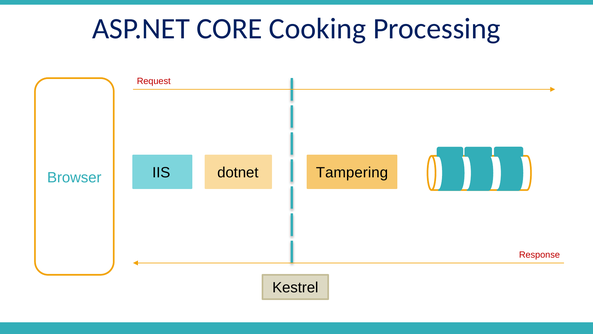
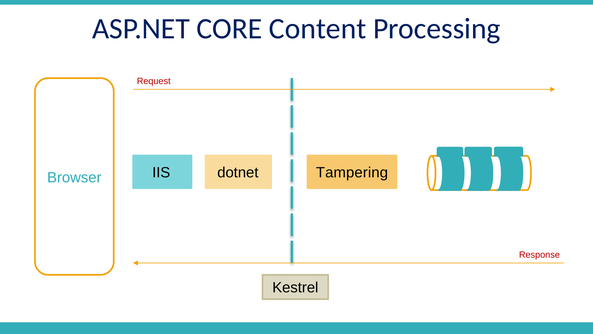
Cooking: Cooking -> Content
